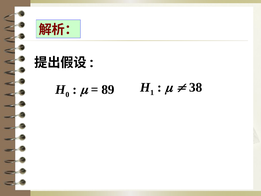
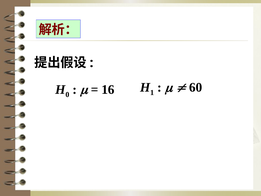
38: 38 -> 60
89: 89 -> 16
